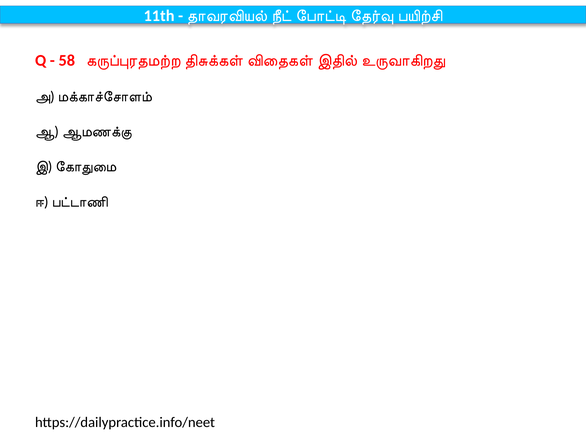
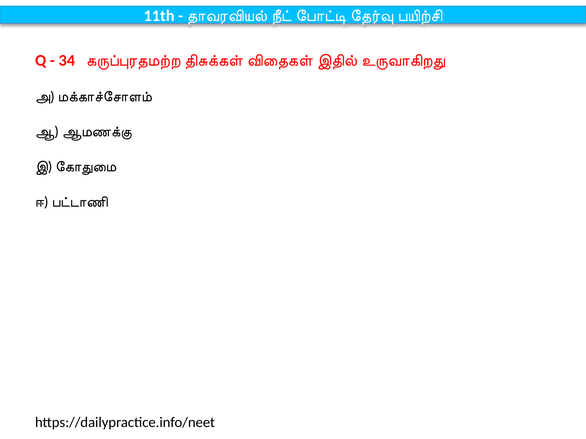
58: 58 -> 34
